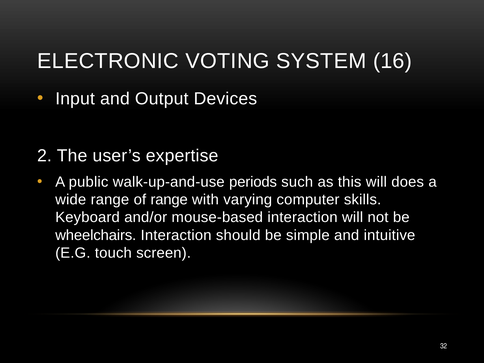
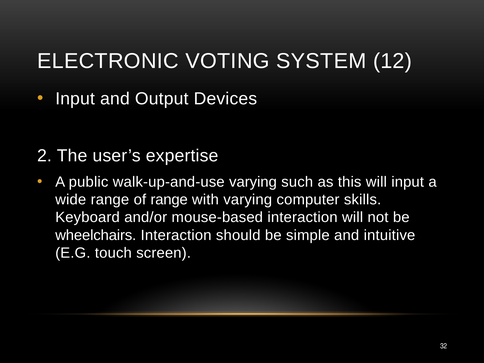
16: 16 -> 12
walk-up-and-use periods: periods -> varying
will does: does -> input
